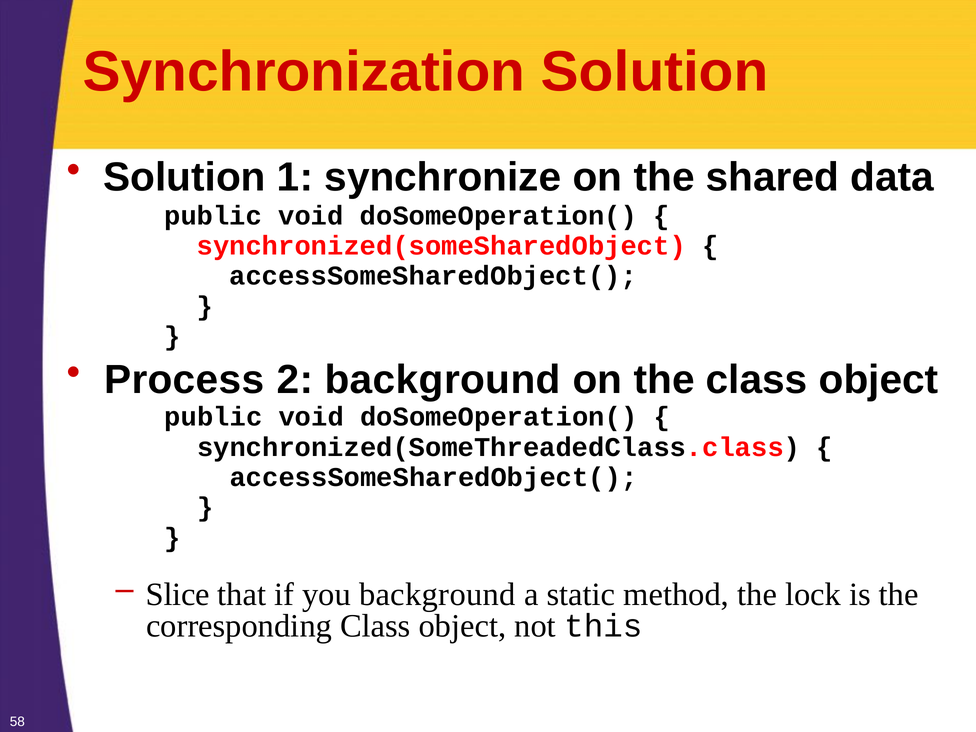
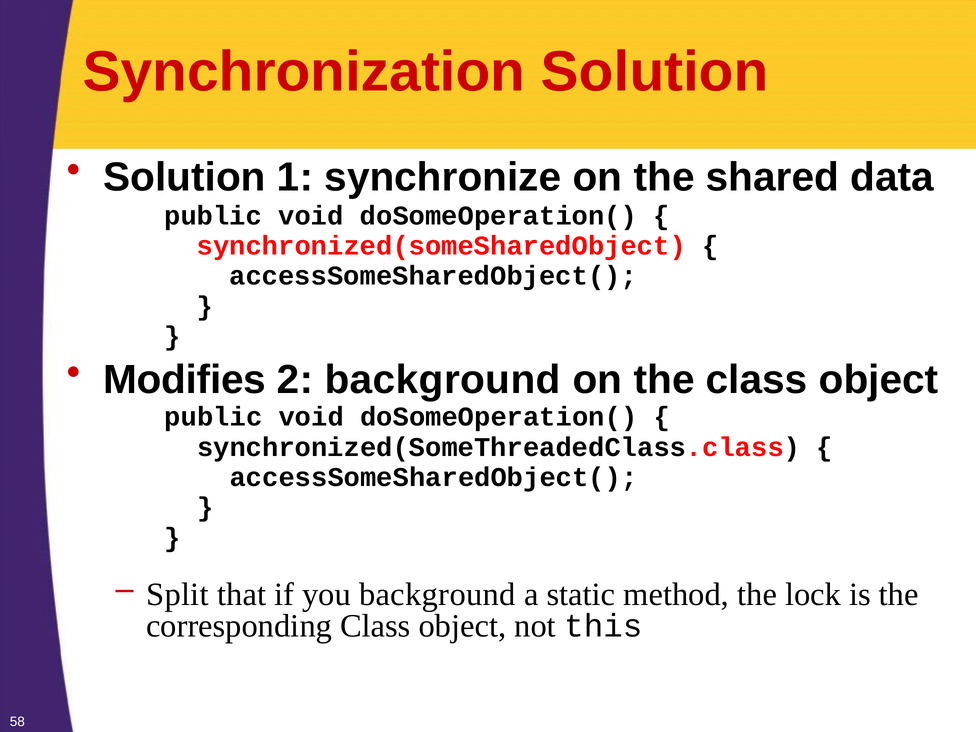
Process: Process -> Modifies
Slice: Slice -> Split
